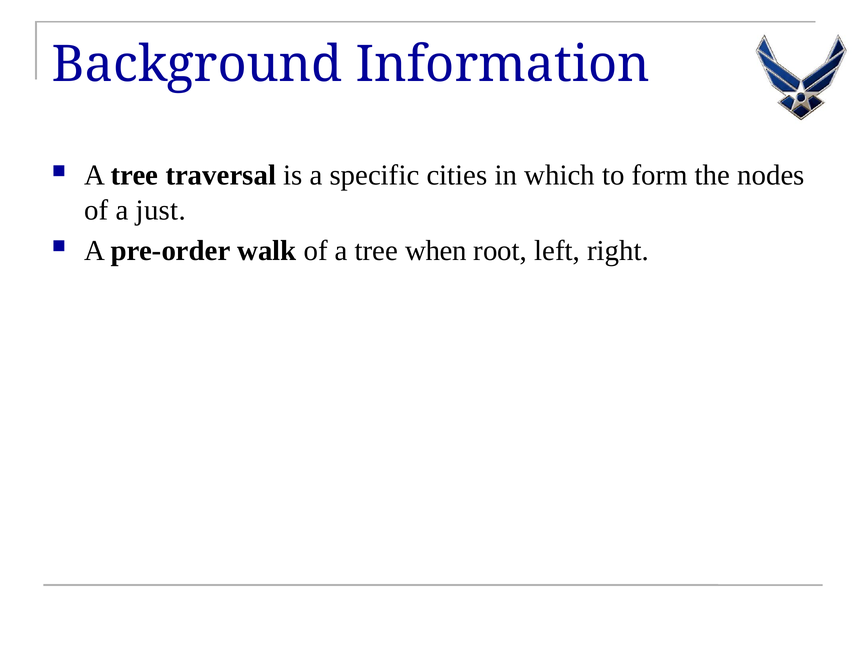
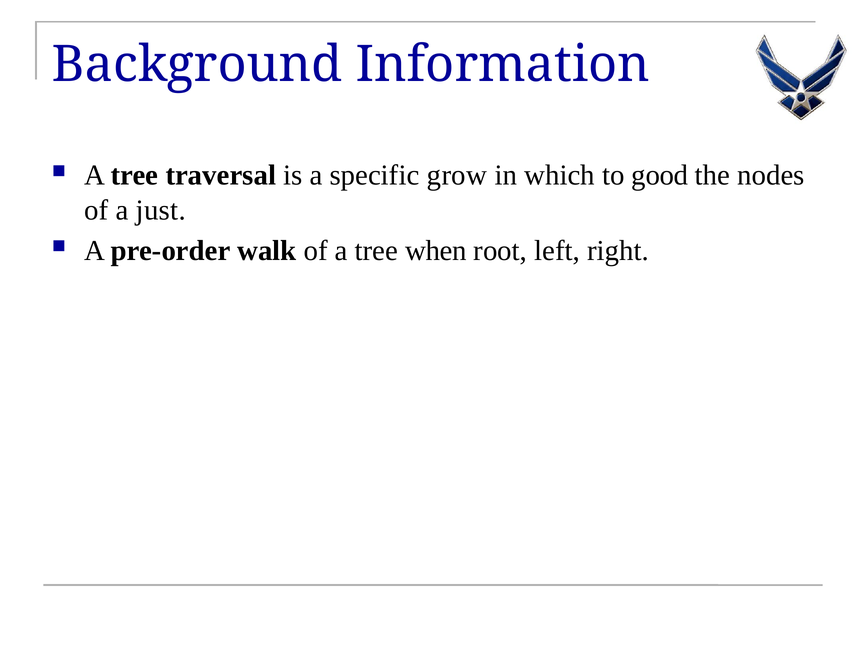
cities: cities -> grow
form: form -> good
